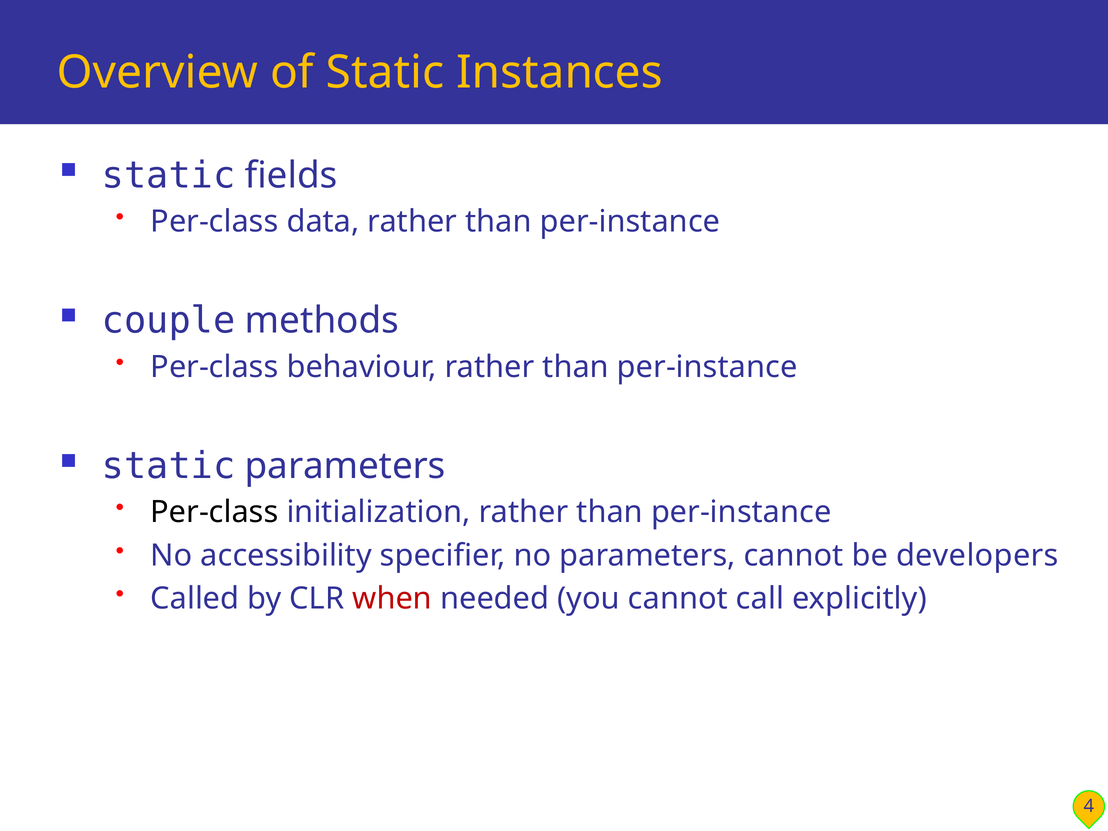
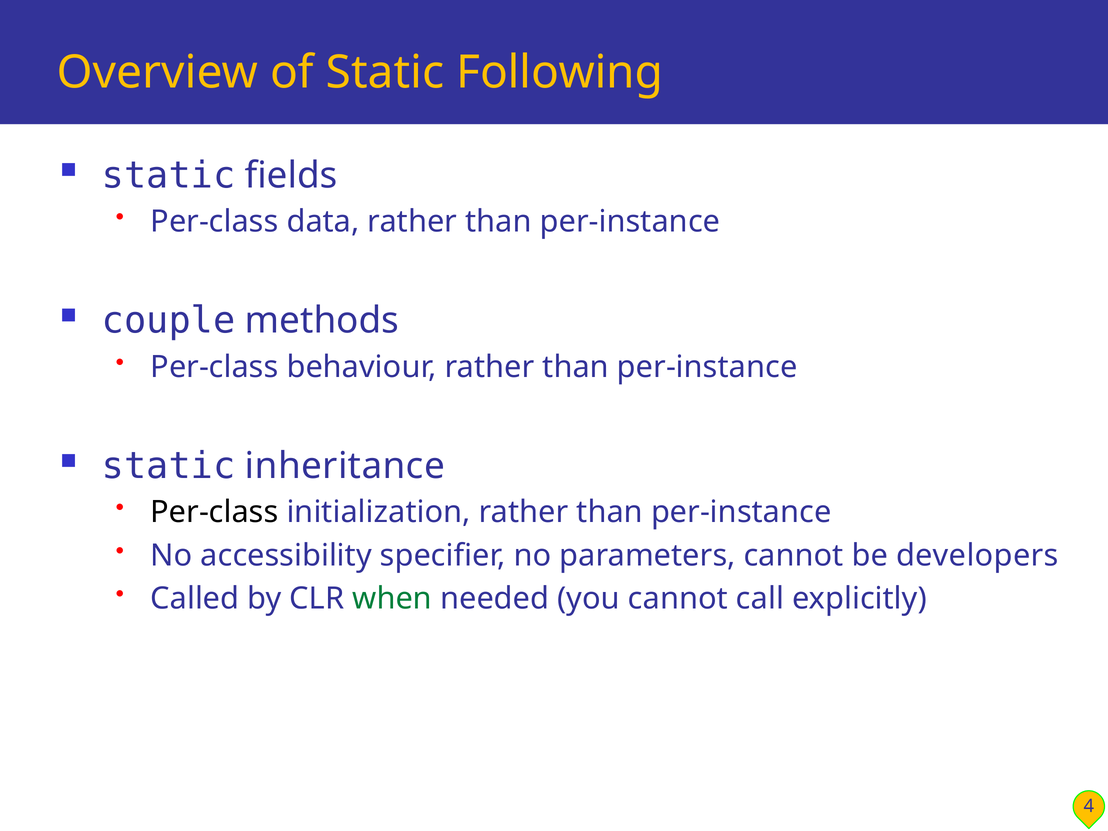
Instances: Instances -> Following
static parameters: parameters -> inheritance
when colour: red -> green
